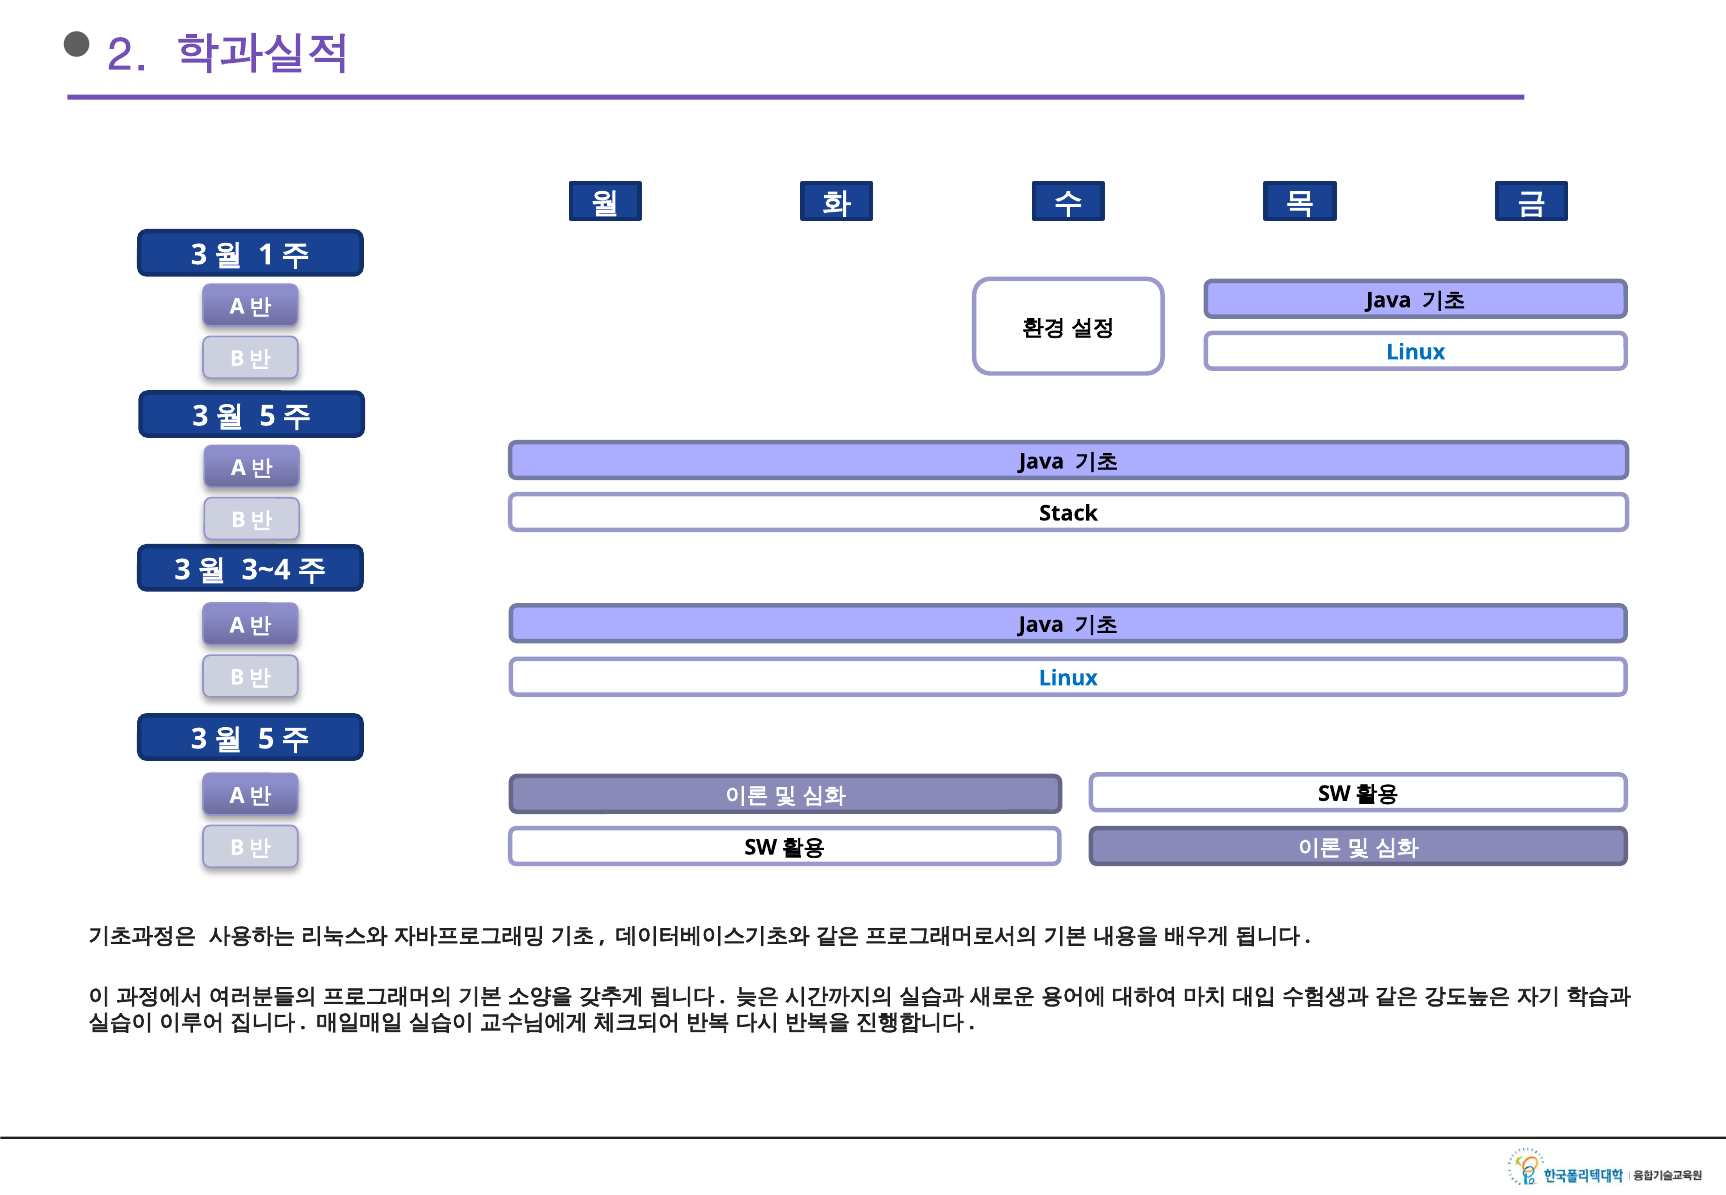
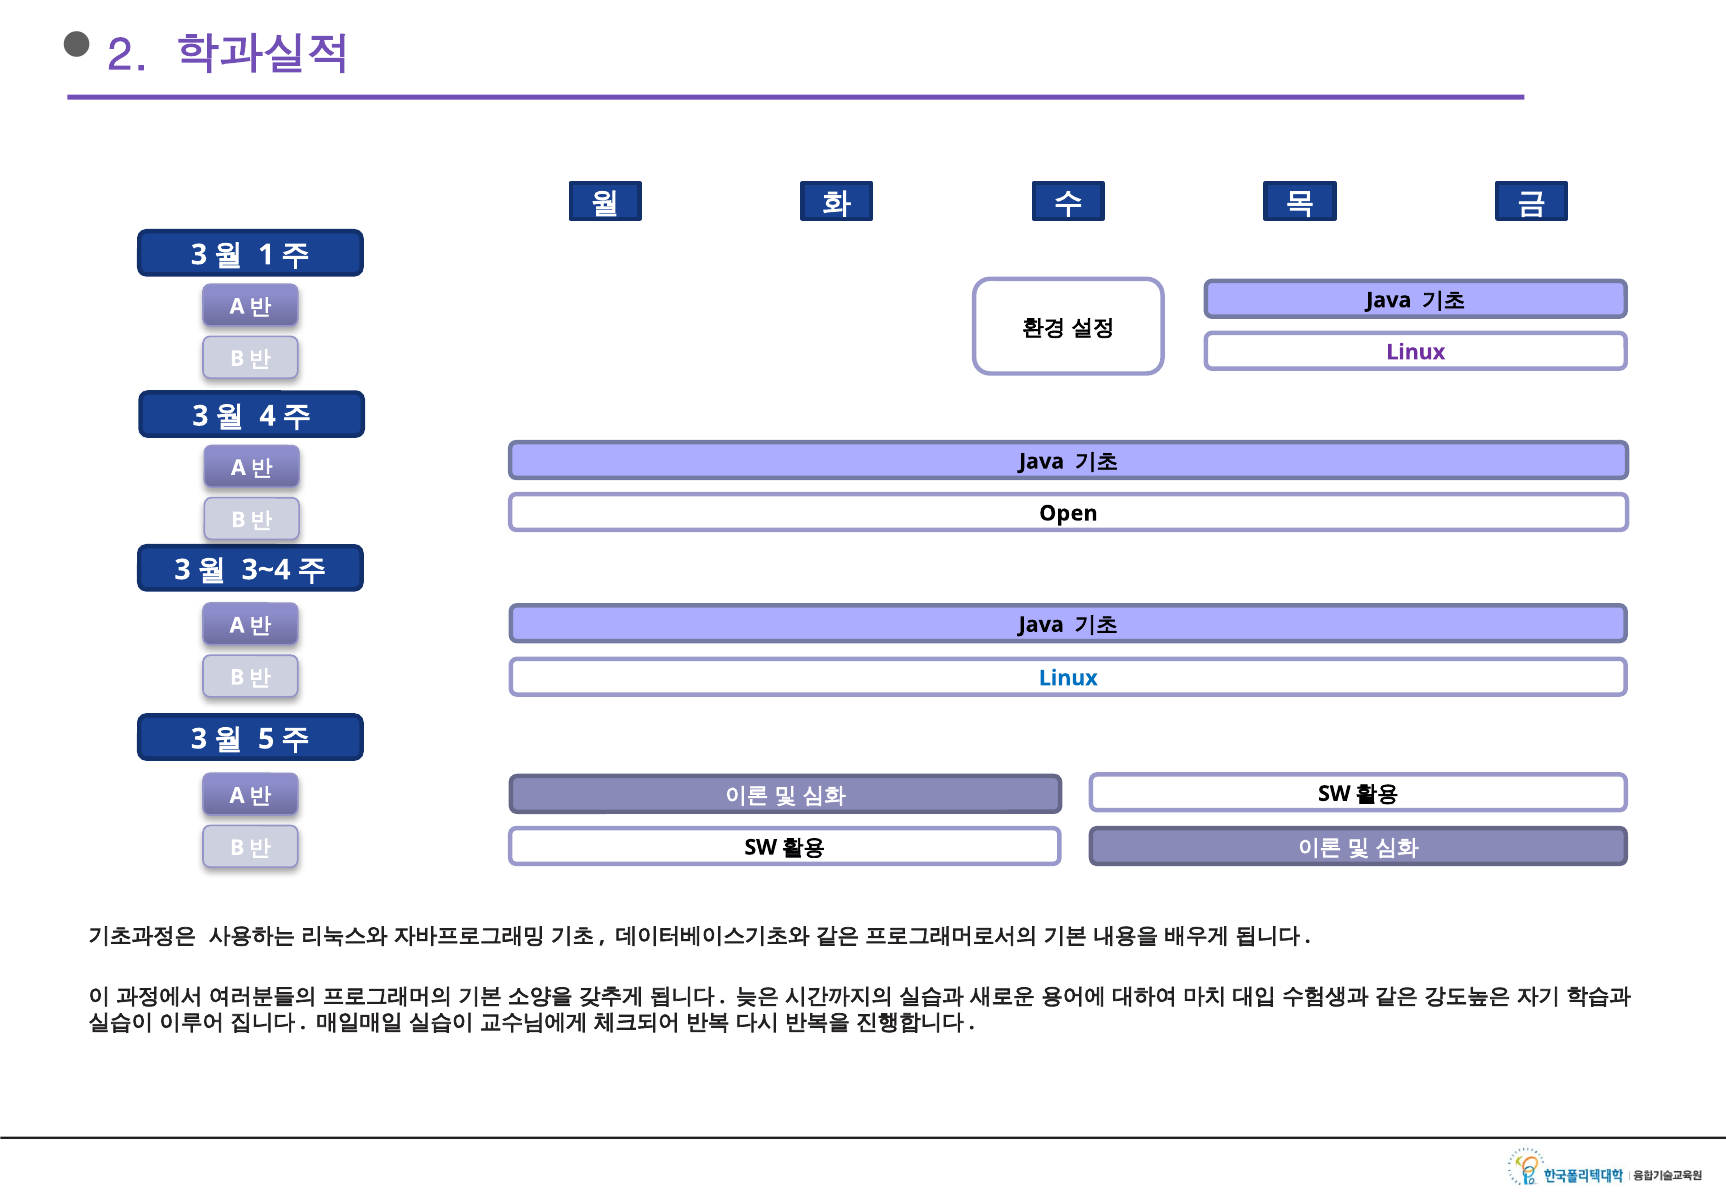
Linux at (1416, 352) colour: blue -> purple
5 at (268, 416): 5 -> 4
Stack: Stack -> Open
